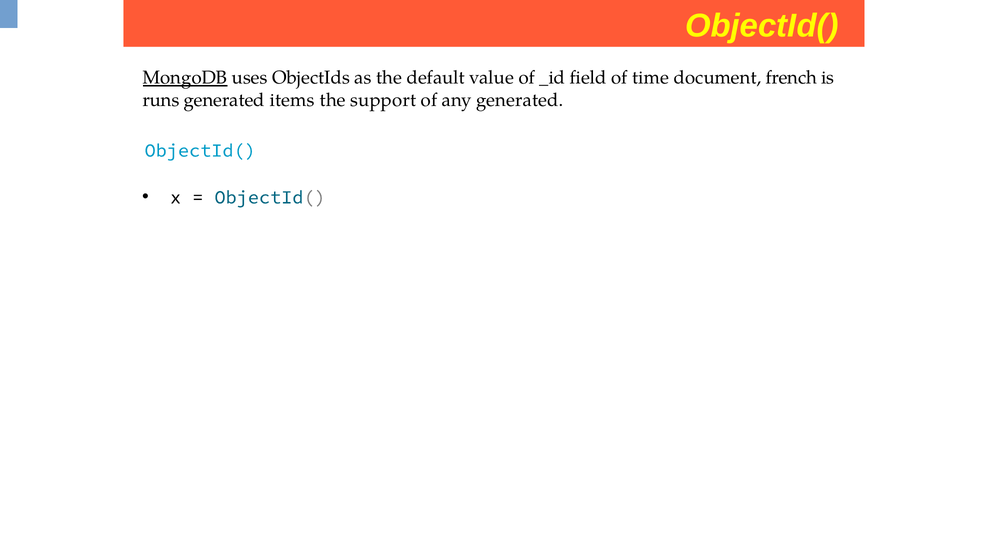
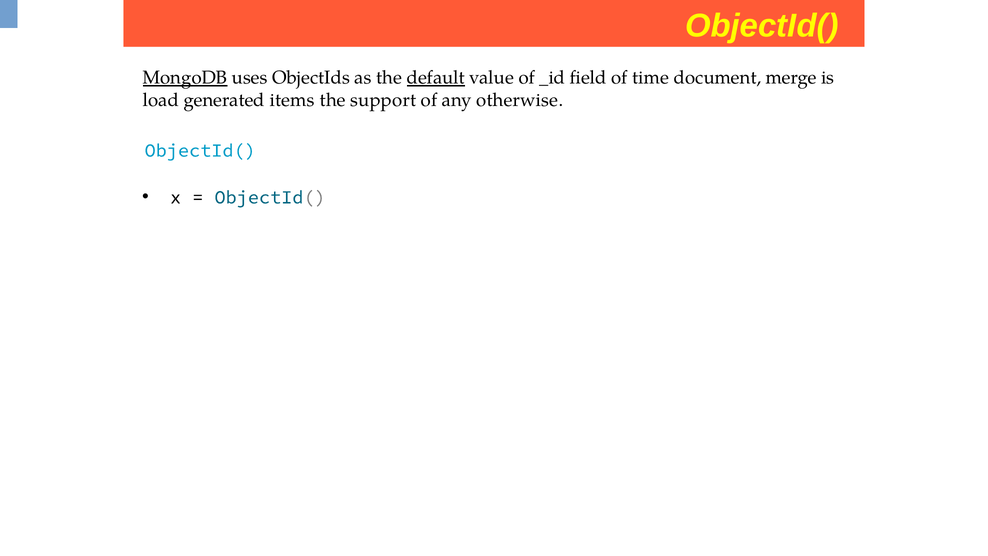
default underline: none -> present
french: french -> merge
runs: runs -> load
any generated: generated -> otherwise
